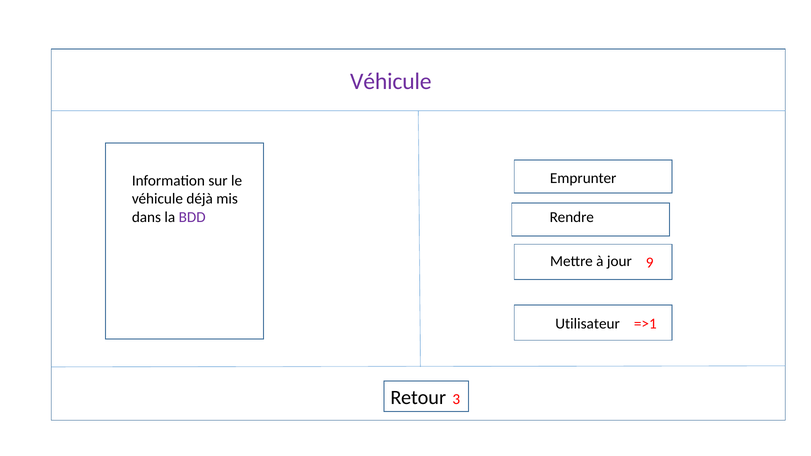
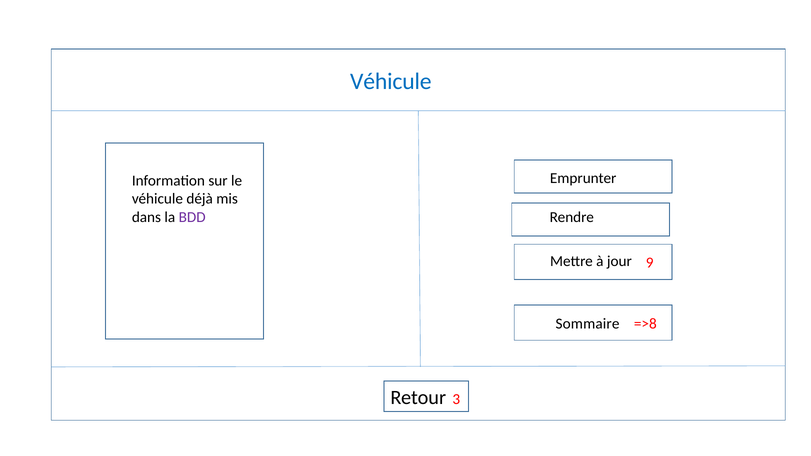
Véhicule at (391, 81) colour: purple -> blue
Utilisateur: Utilisateur -> Sommaire
=>1: =>1 -> =>8
